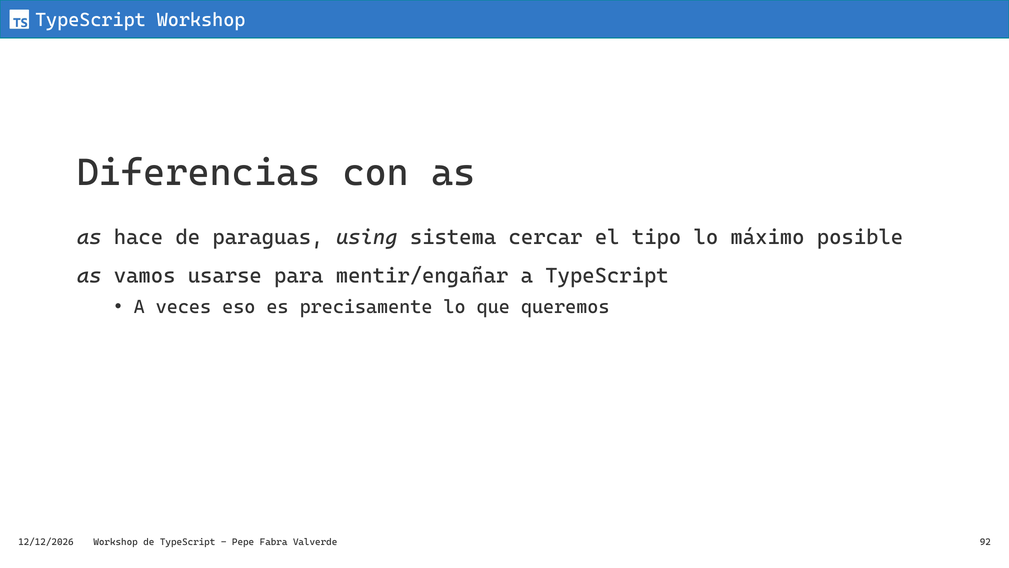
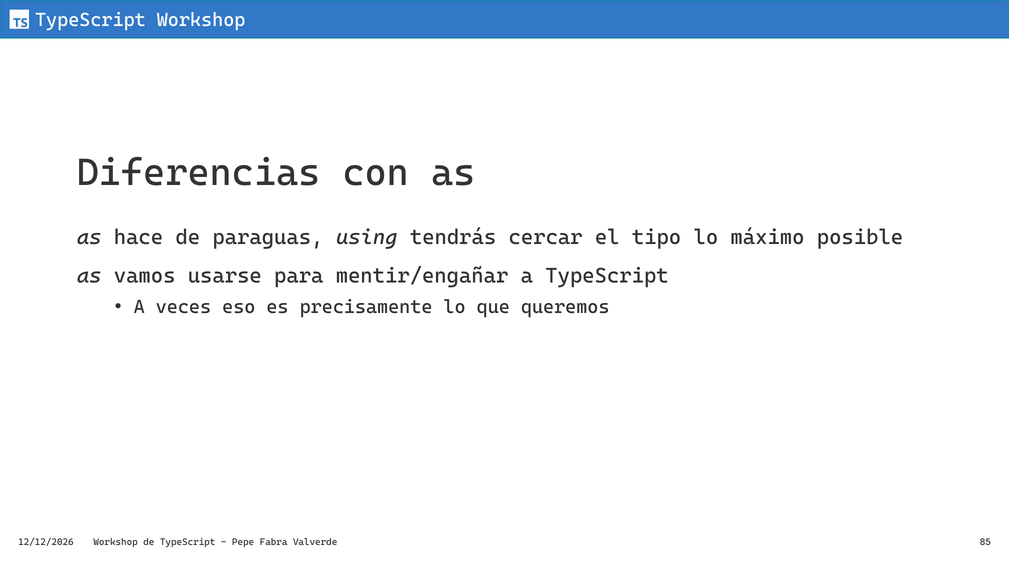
sistema: sistema -> tendrás
92: 92 -> 85
